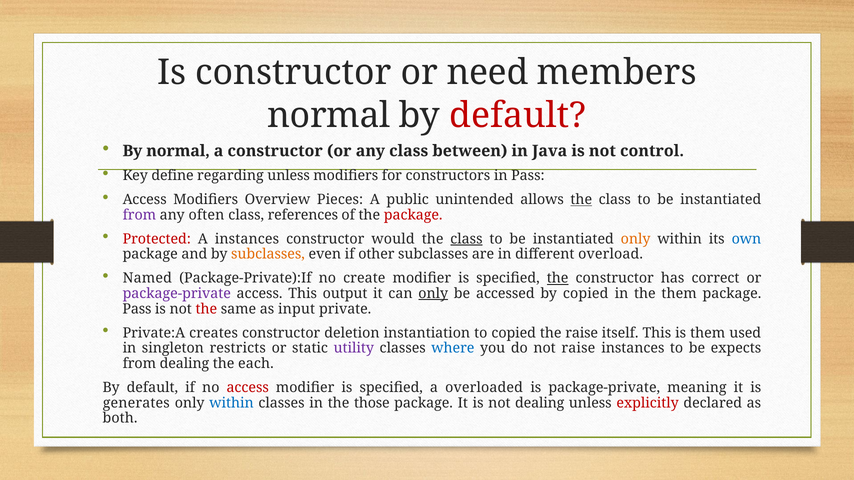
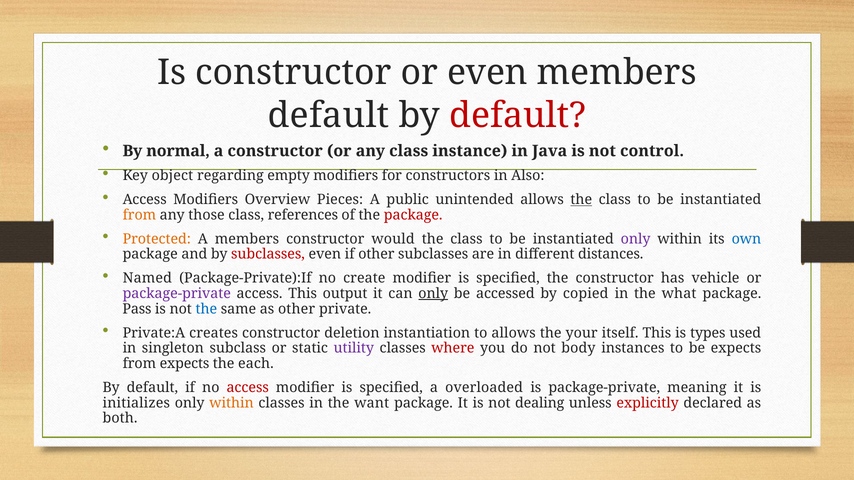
or need: need -> even
normal at (329, 115): normal -> default
between: between -> instance
define: define -> object
regarding unless: unless -> empty
in Pass: Pass -> Also
from at (139, 215) colour: purple -> orange
often: often -> those
Protected colour: red -> orange
A instances: instances -> members
class at (466, 239) underline: present -> none
only at (636, 239) colour: orange -> purple
subclasses at (268, 254) colour: orange -> red
overload: overload -> distances
the at (558, 278) underline: present -> none
correct: correct -> vehicle
the them: them -> what
the at (206, 309) colour: red -> blue
as input: input -> other
to copied: copied -> allows
the raise: raise -> your
is them: them -> types
restricts: restricts -> subclass
where colour: blue -> red
not raise: raise -> body
from dealing: dealing -> expects
generates: generates -> initializes
within at (232, 403) colour: blue -> orange
those: those -> want
